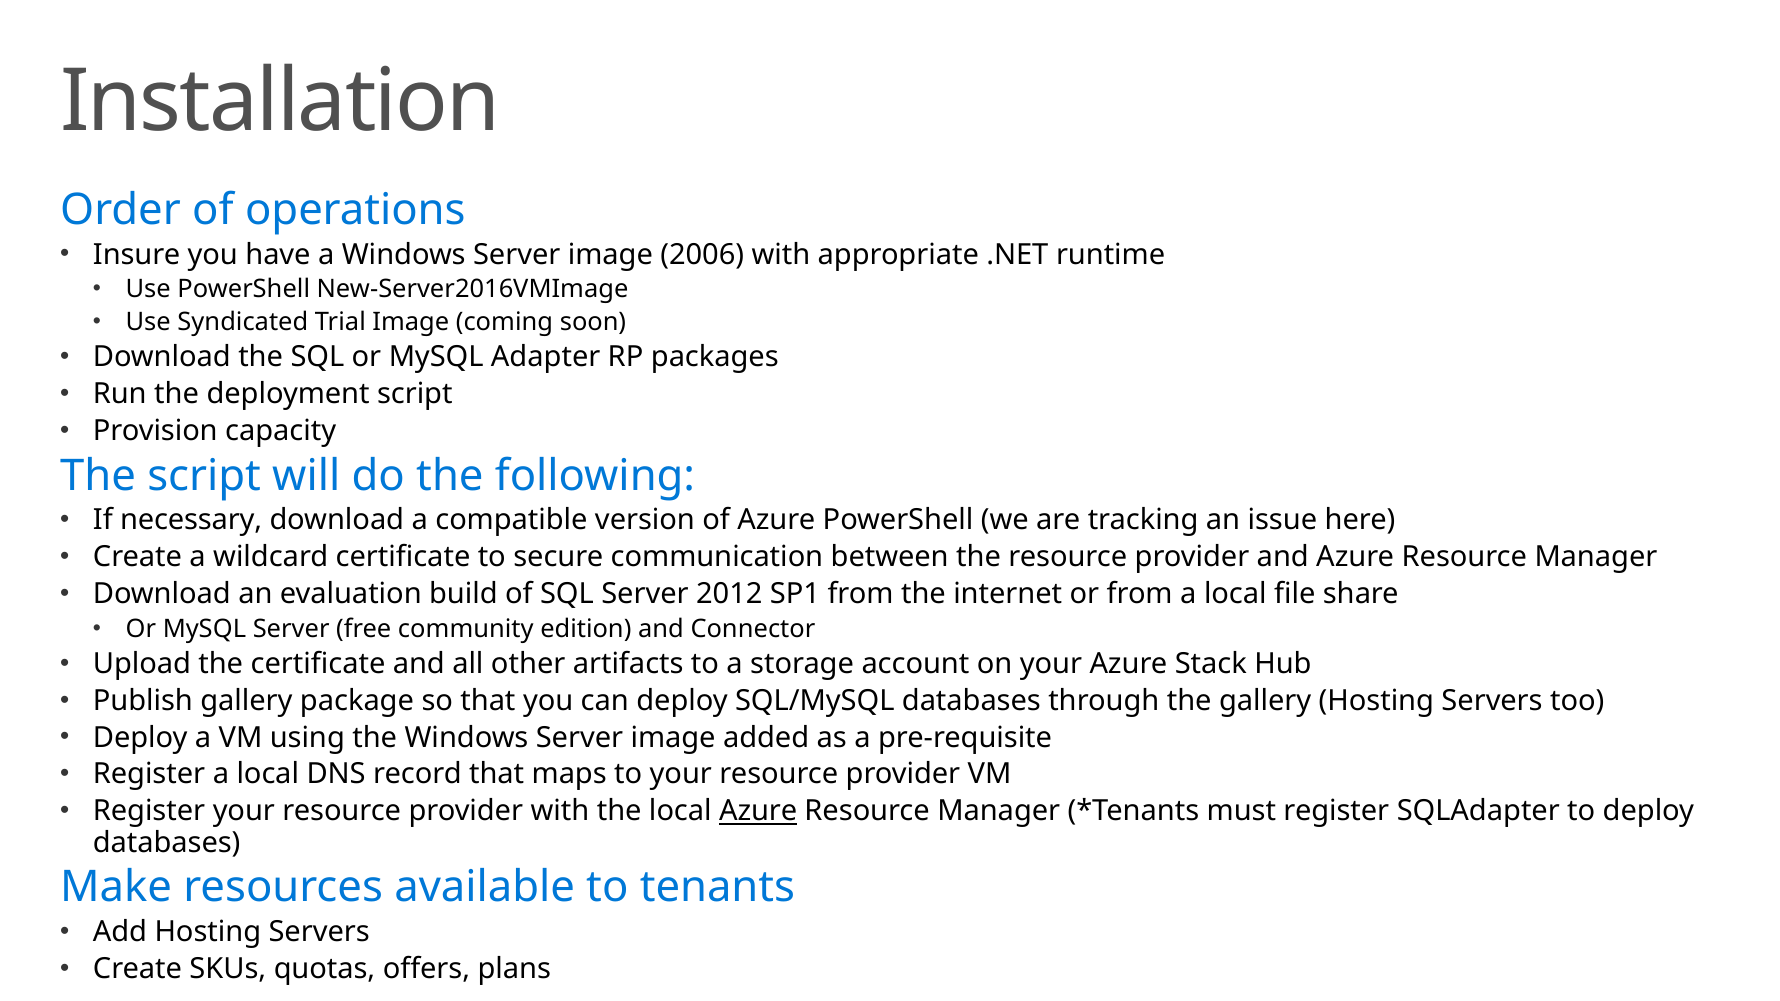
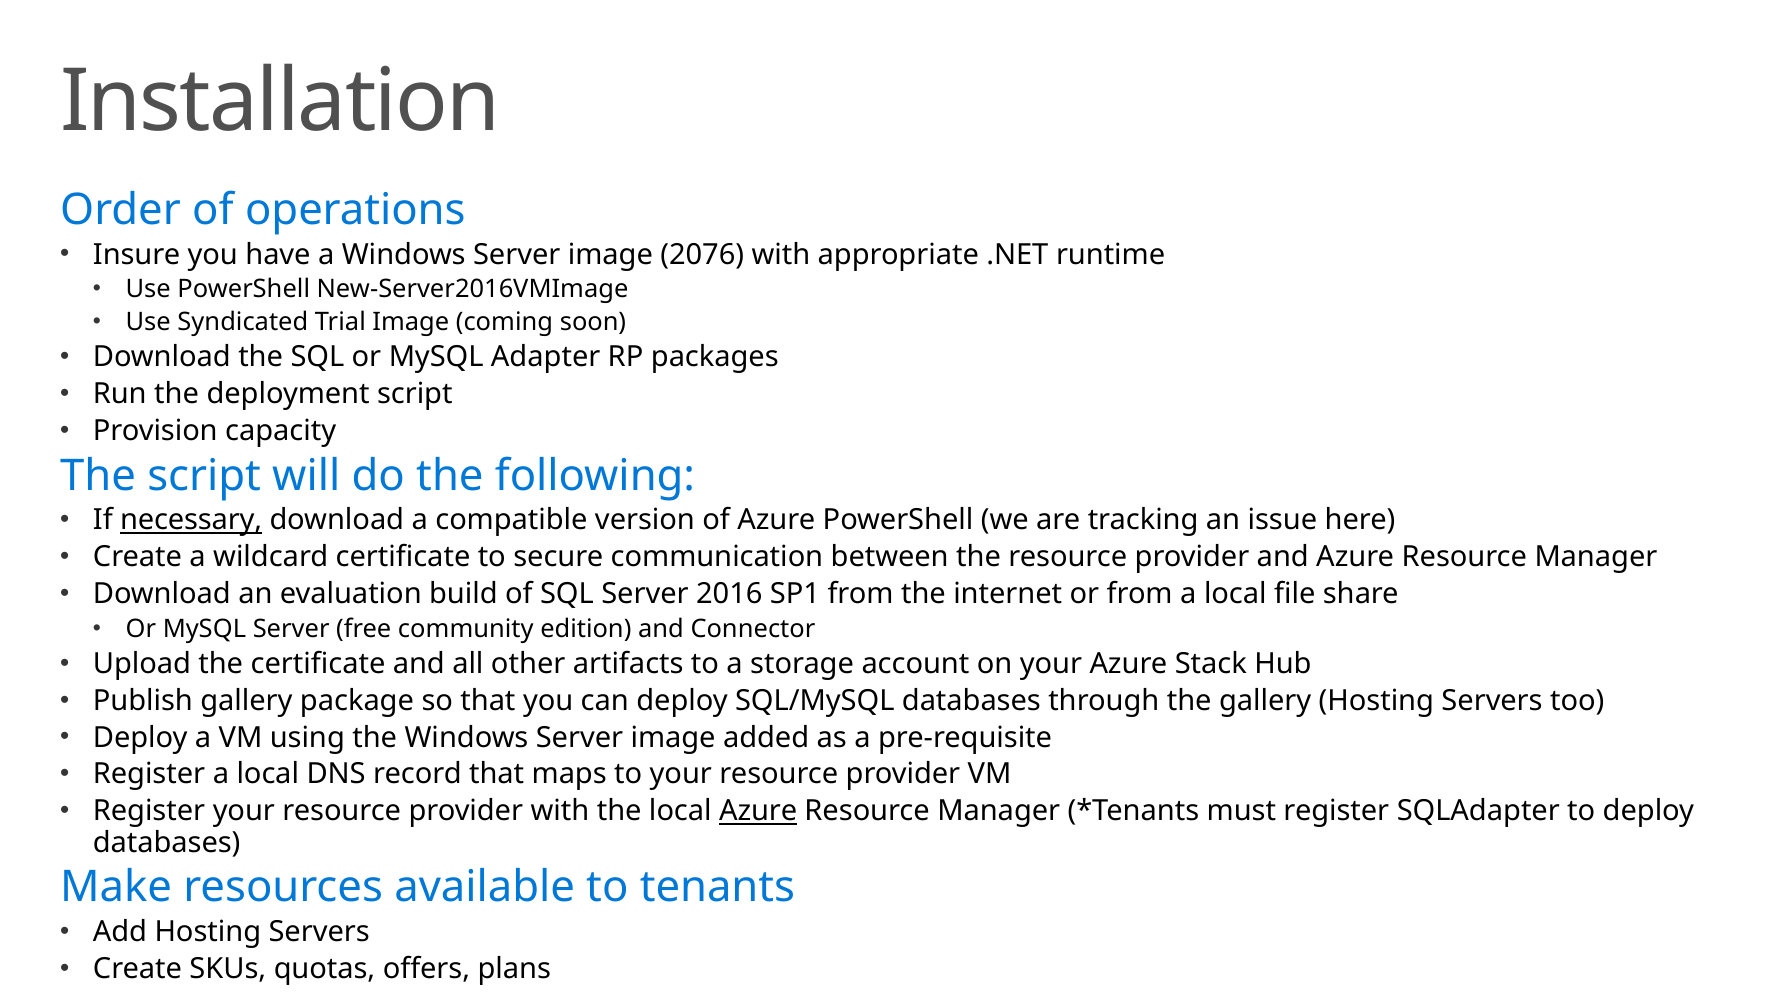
2006: 2006 -> 2076
necessary underline: none -> present
2012: 2012 -> 2016
